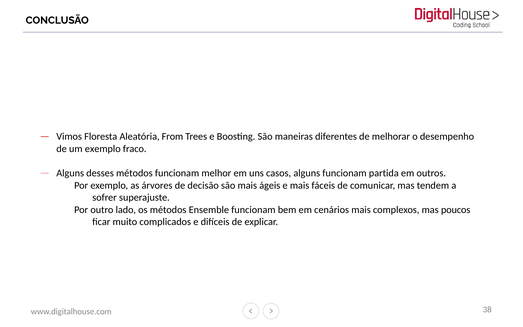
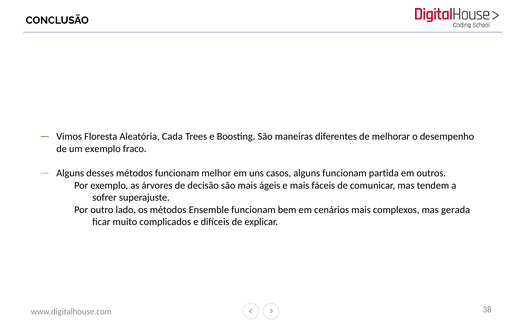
From: From -> Cada
poucos: poucos -> gerada
